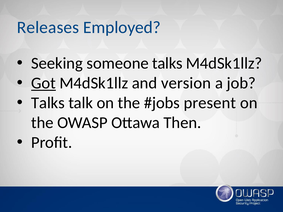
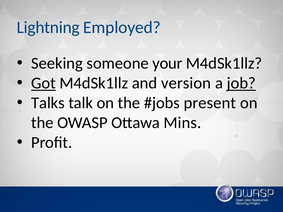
Releases: Releases -> Lightning
someone talks: talks -> your
job underline: none -> present
Then: Then -> Mins
